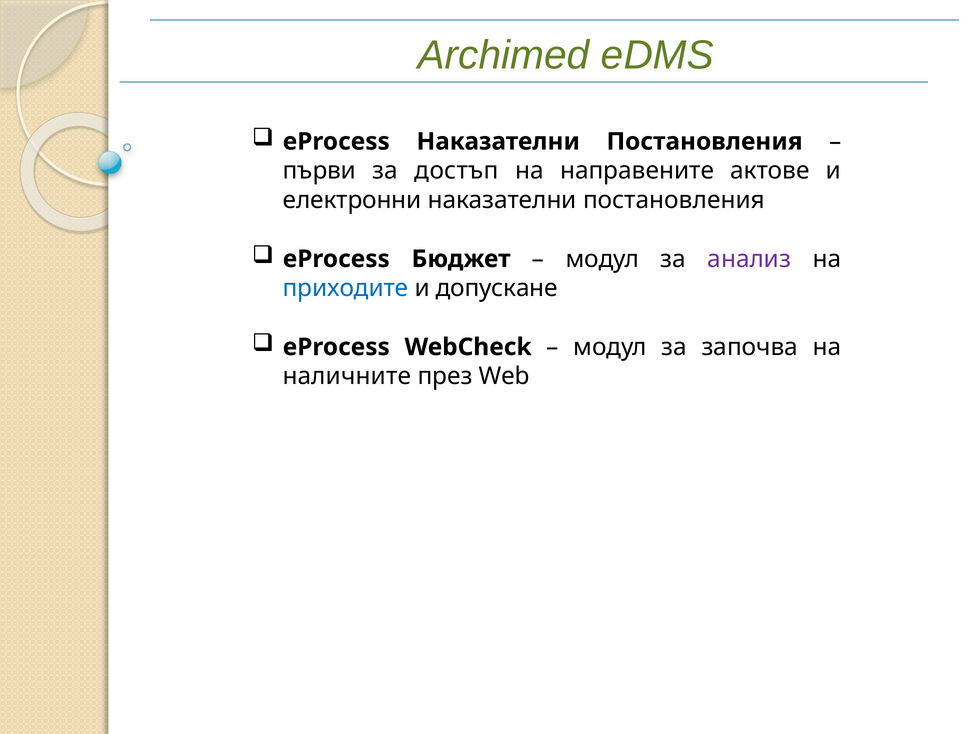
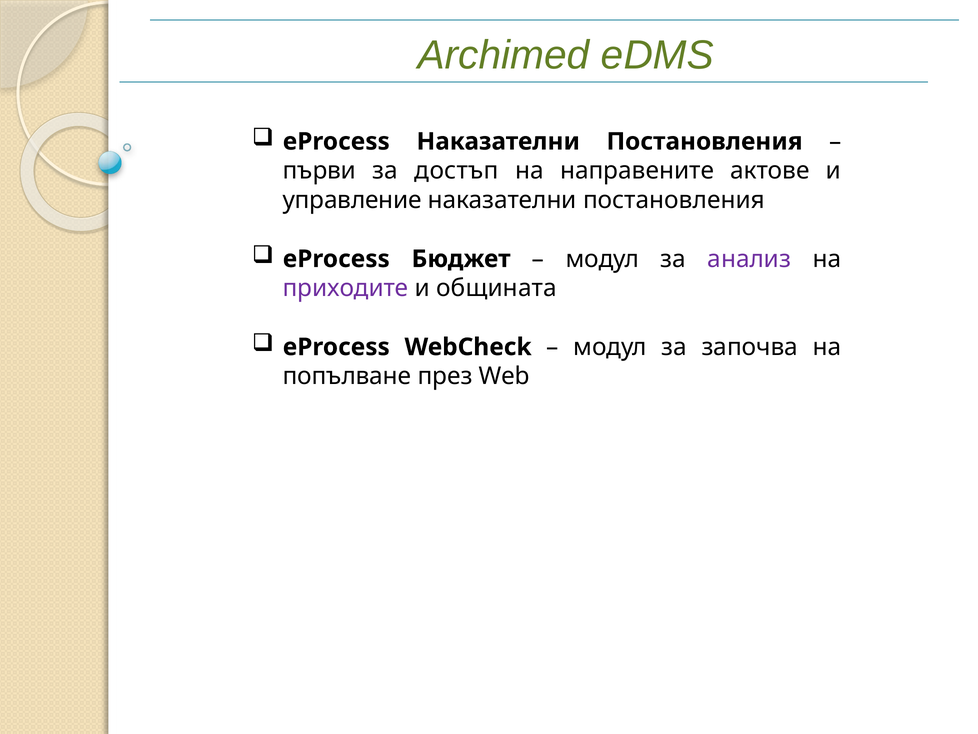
електронни: електронни -> управление
приходите colour: blue -> purple
допускане: допускане -> общината
наличните: наличните -> попълване
